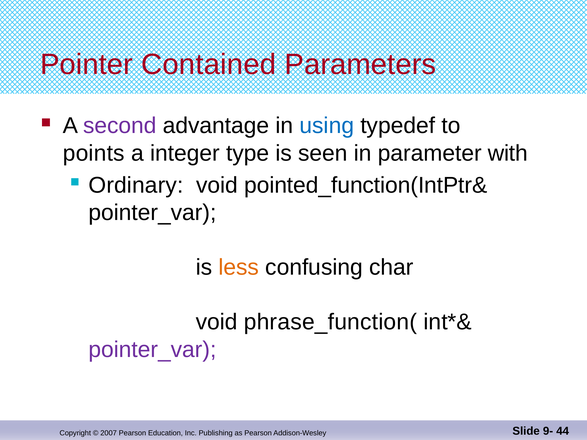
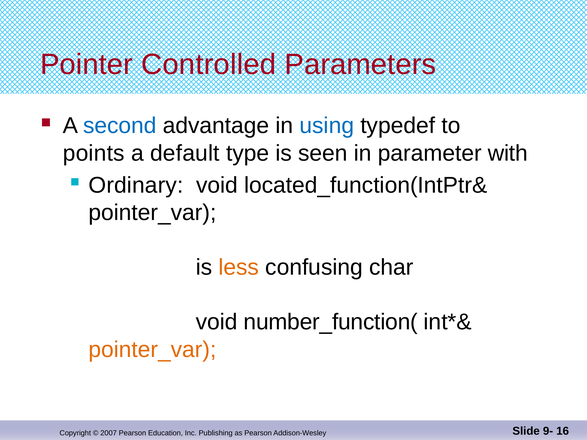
Contained: Contained -> Controlled
second colour: purple -> blue
integer: integer -> default
pointed_function(IntPtr&: pointed_function(IntPtr& -> located_function(IntPtr&
phrase_function(: phrase_function( -> number_function(
pointer_var at (152, 350) colour: purple -> orange
44: 44 -> 16
